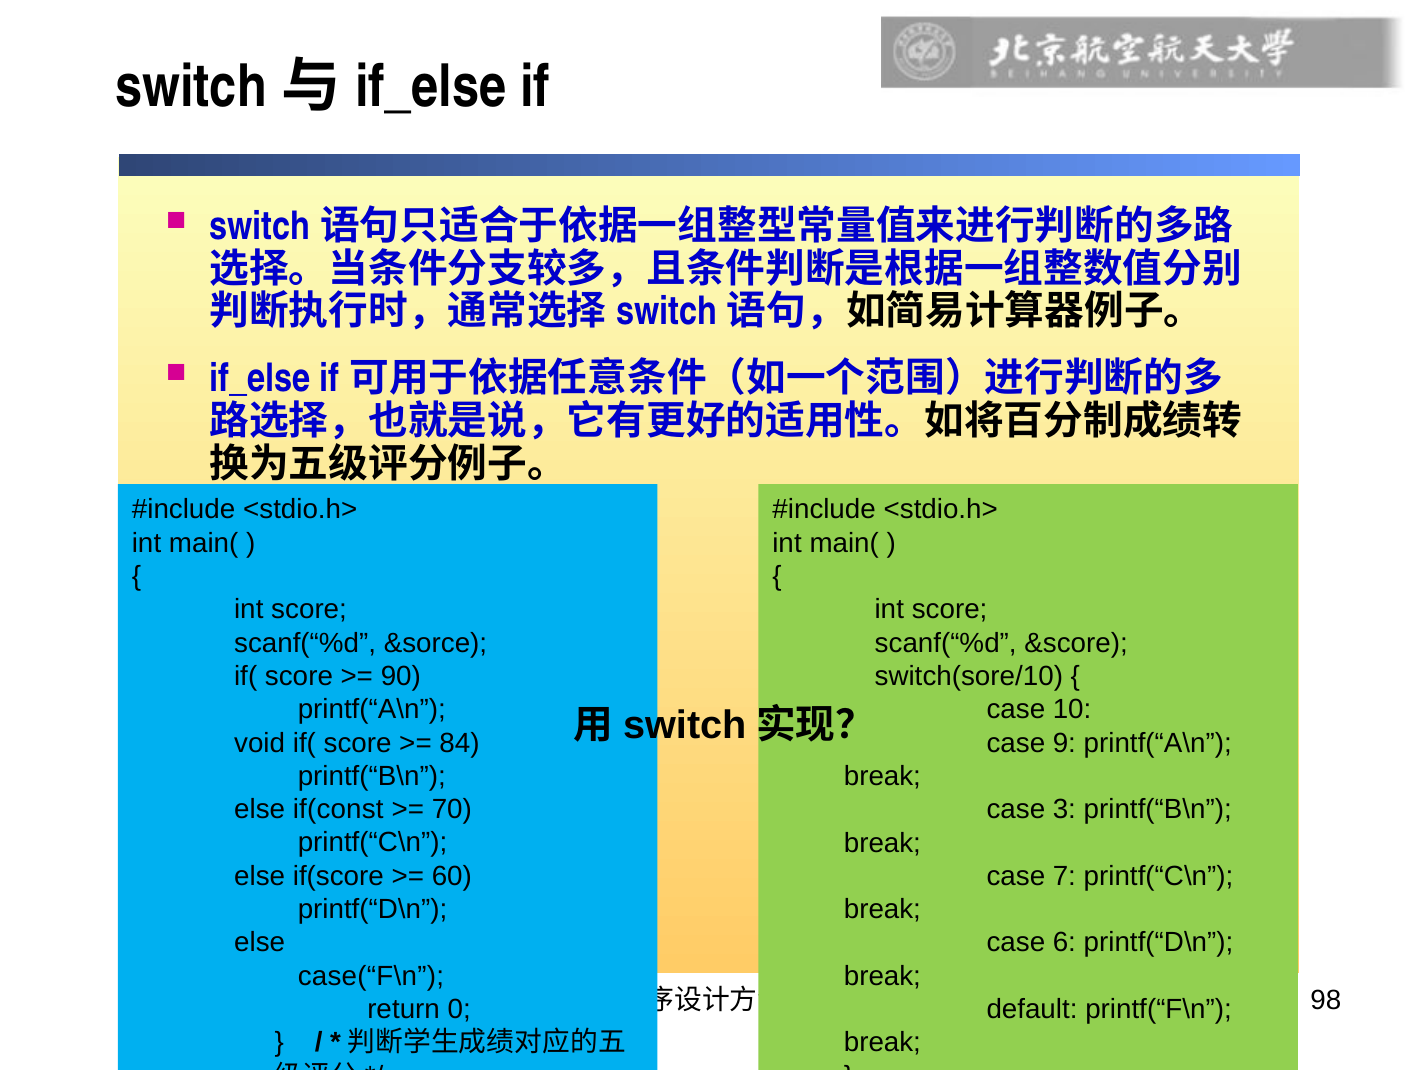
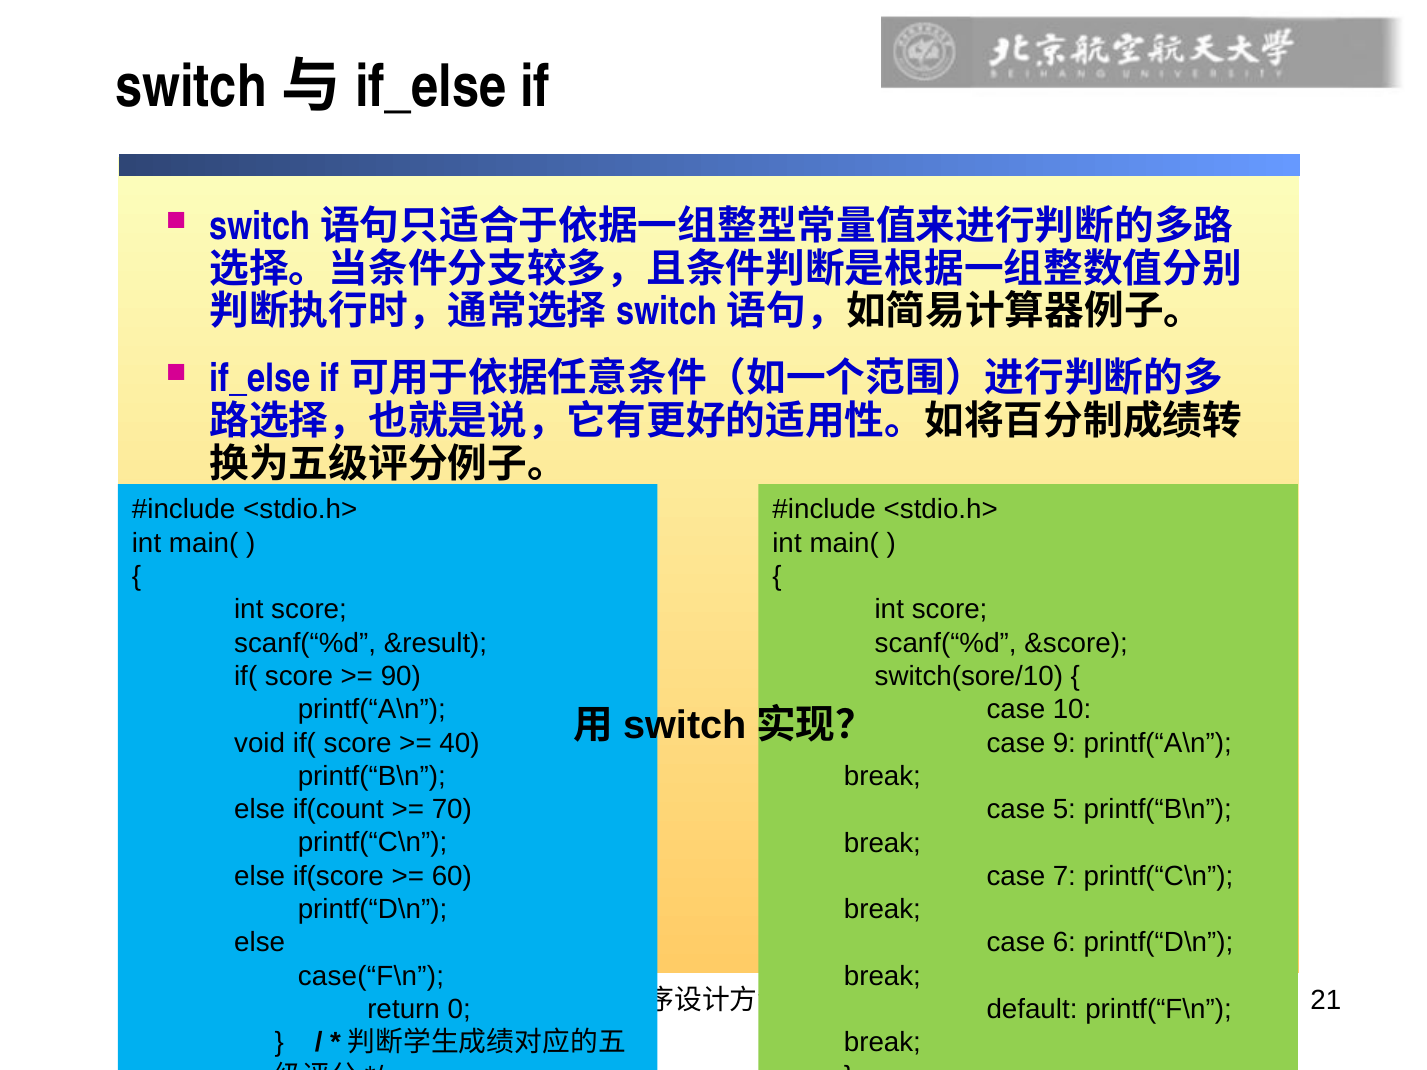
&sorce: &sorce -> &result
84: 84 -> 40
if(const: if(const -> if(count
3: 3 -> 5
98: 98 -> 21
